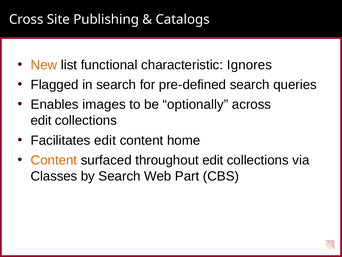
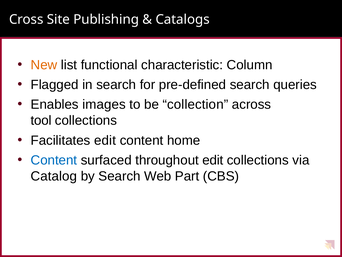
Ignores: Ignores -> Column
optionally: optionally -> collection
edit at (41, 120): edit -> tool
Content at (54, 160) colour: orange -> blue
Classes: Classes -> Catalog
